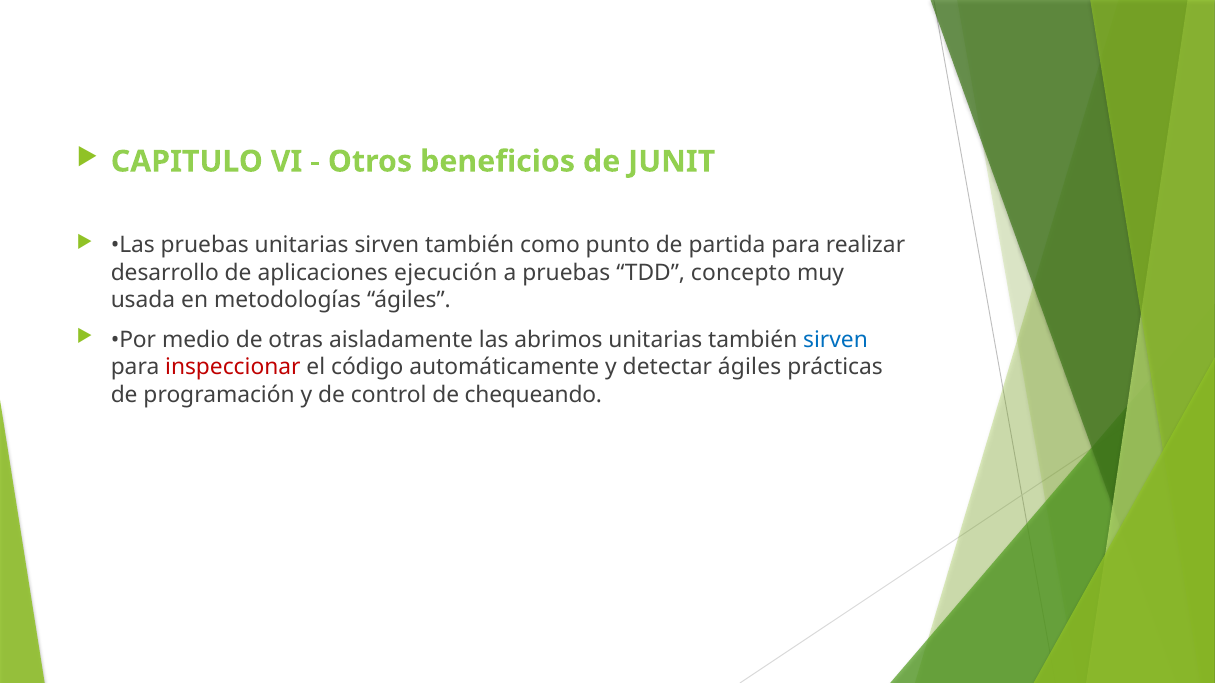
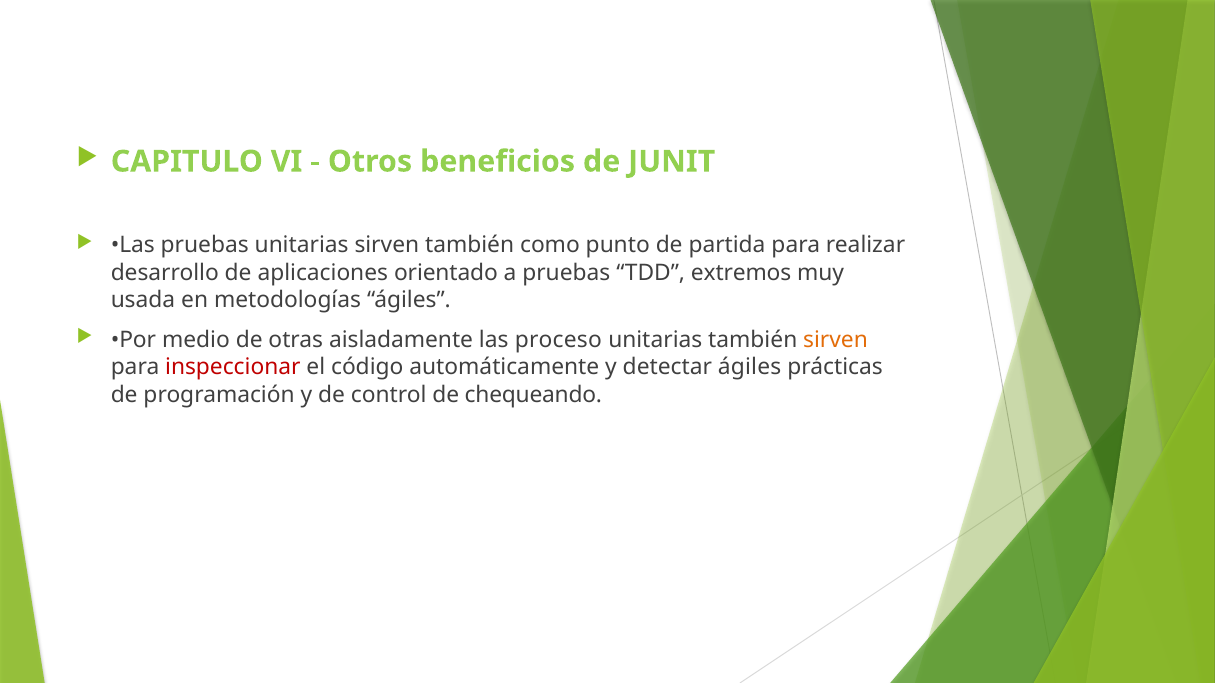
ejecución: ejecución -> orientado
concepto: concepto -> extremos
abrimos: abrimos -> proceso
sirven at (835, 340) colour: blue -> orange
